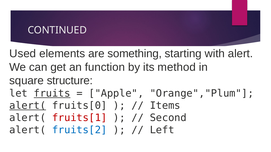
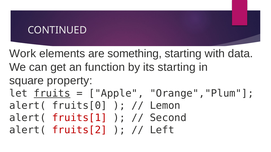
Used: Used -> Work
alert: alert -> data
its method: method -> starting
structure: structure -> property
alert( at (28, 106) underline: present -> none
Items: Items -> Lemon
fruits[2 colour: blue -> red
